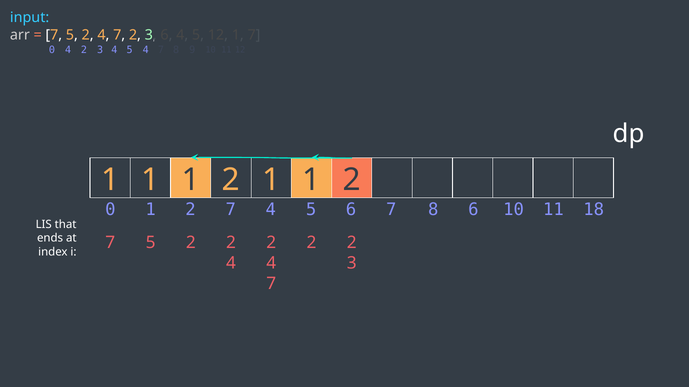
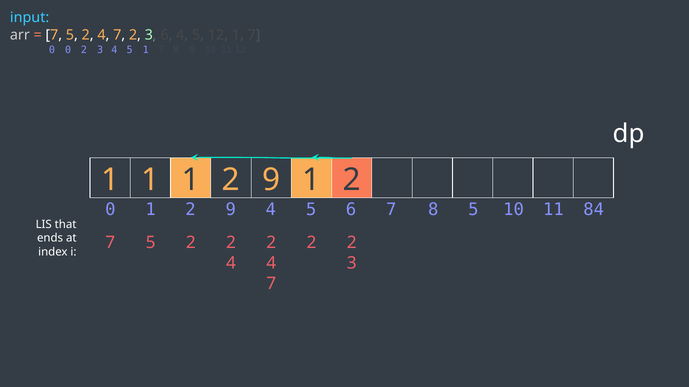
0 4: 4 -> 0
5 4: 4 -> 1
1 1 2 1: 1 -> 9
0 1 2 7: 7 -> 9
8 6: 6 -> 5
18: 18 -> 84
